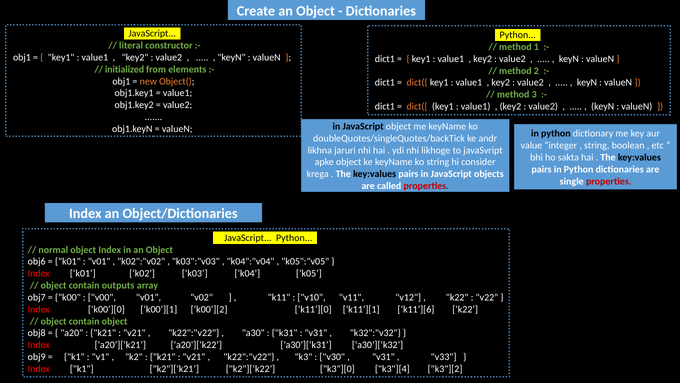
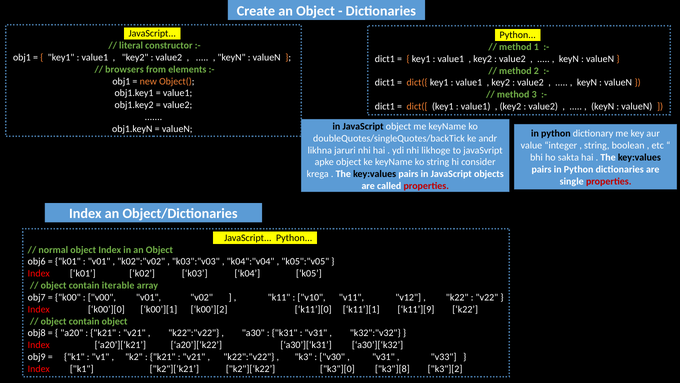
initialized: initialized -> browsers
outputs: outputs -> iterable
k11’][6: k11’][6 -> k11’][9
k3"][4: k3"][4 -> k3"][8
